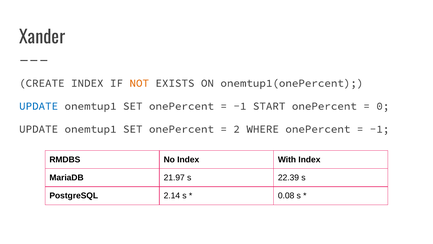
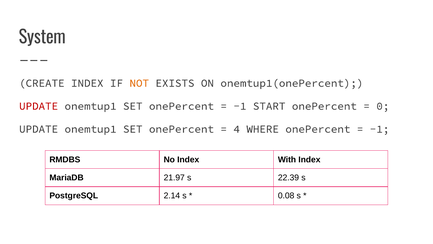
Xander: Xander -> System
UPDATE at (39, 106) colour: blue -> red
2: 2 -> 4
